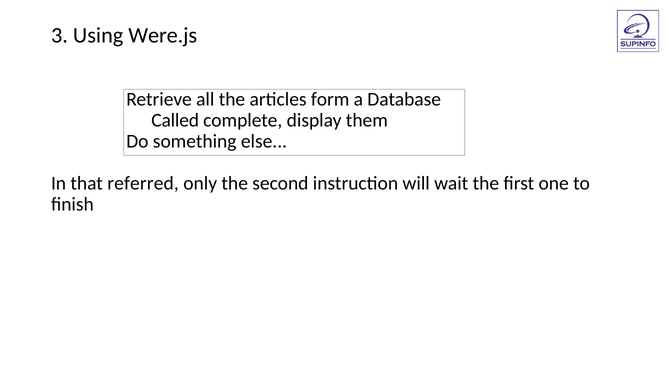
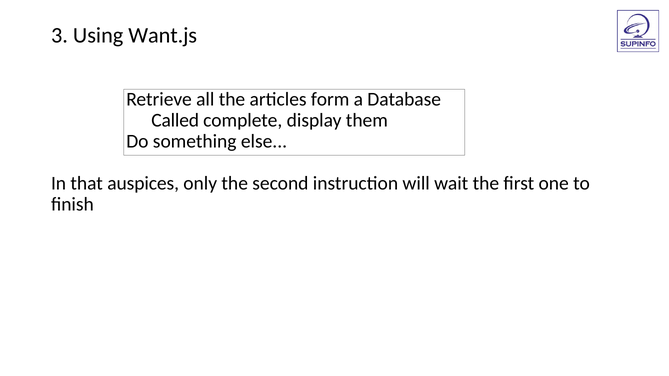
Were.js: Were.js -> Want.js
referred: referred -> auspices
